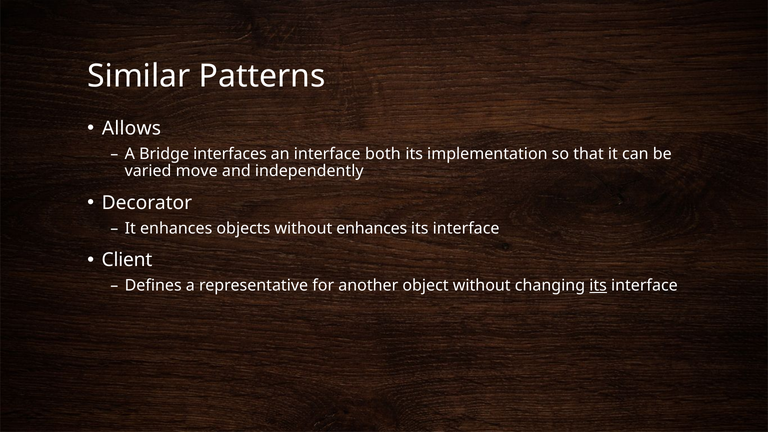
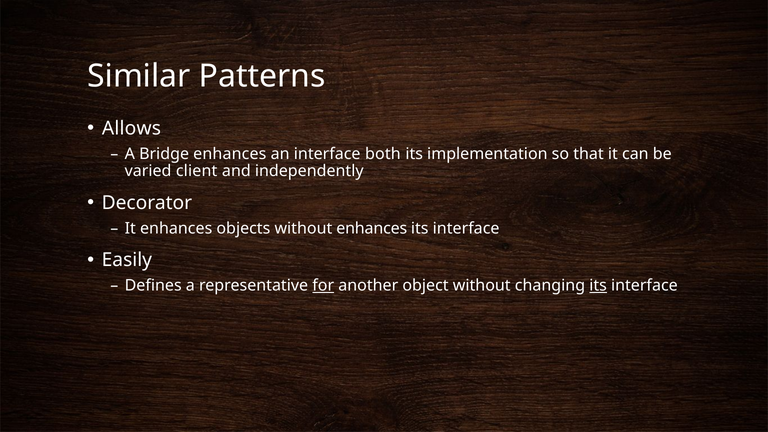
Bridge interfaces: interfaces -> enhances
move: move -> client
Client: Client -> Easily
for underline: none -> present
